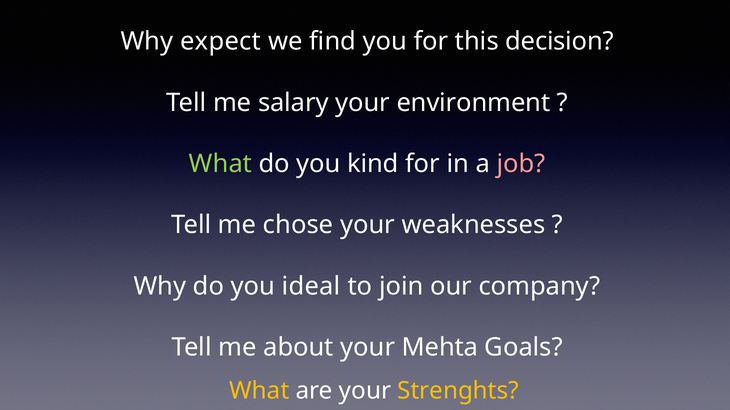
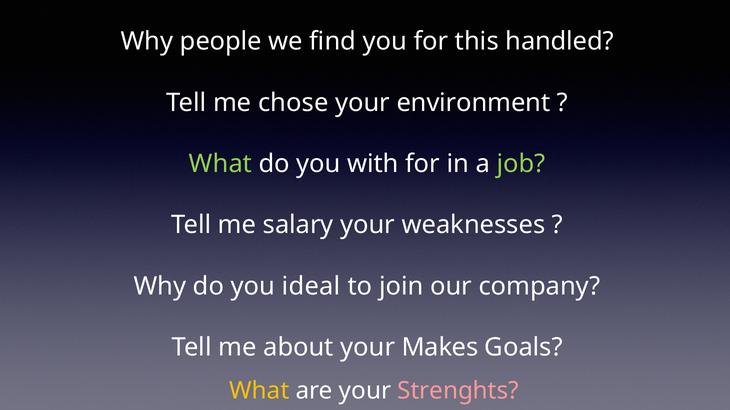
expect: expect -> people
decision: decision -> handled
salary: salary -> chose
kind: kind -> with
job colour: pink -> light green
chose: chose -> salary
Mehta: Mehta -> Makes
Strenghts colour: yellow -> pink
